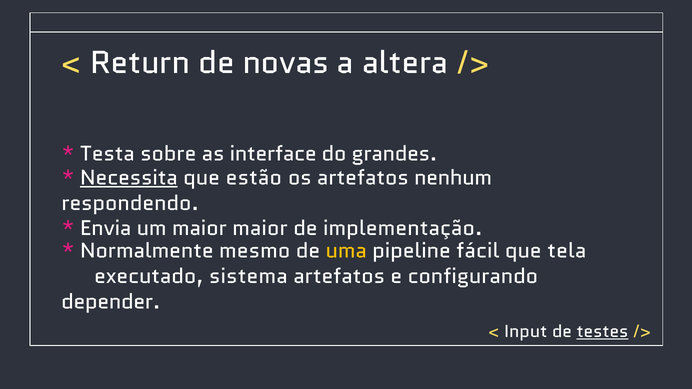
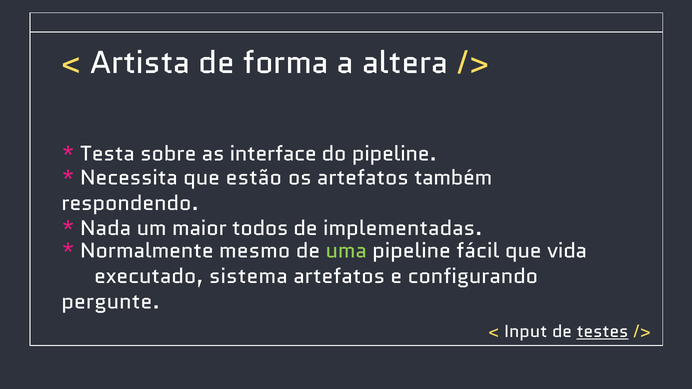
Return: Return -> Artista
novas: novas -> forma
do grandes: grandes -> pipeline
Necessita underline: present -> none
nenhum: nenhum -> também
Envia: Envia -> Nada
maior maior: maior -> todos
implementação: implementação -> implementadas
uma colour: yellow -> light green
tela: tela -> vida
depender: depender -> pergunte
